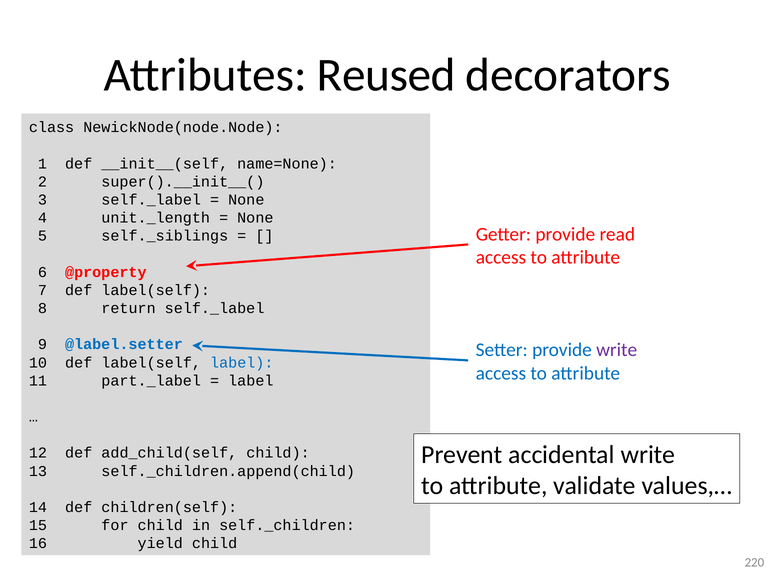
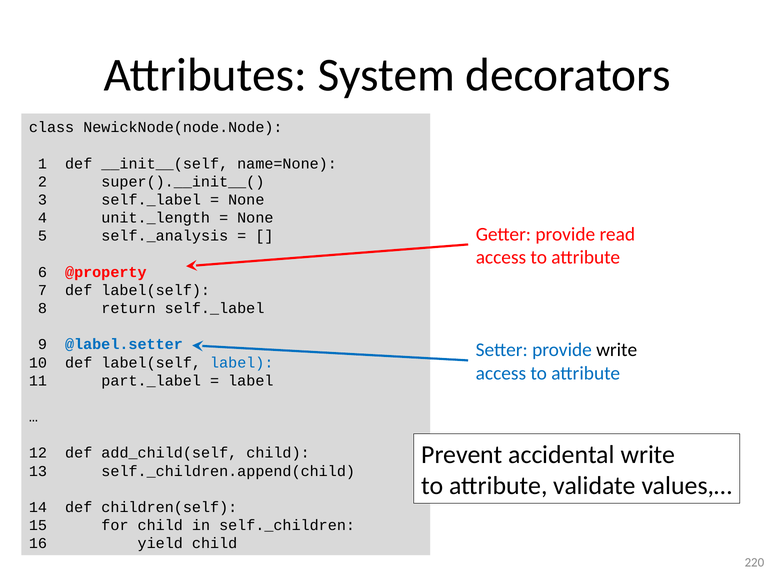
Reused: Reused -> System
self._siblings: self._siblings -> self._analysis
write at (617, 350) colour: purple -> black
